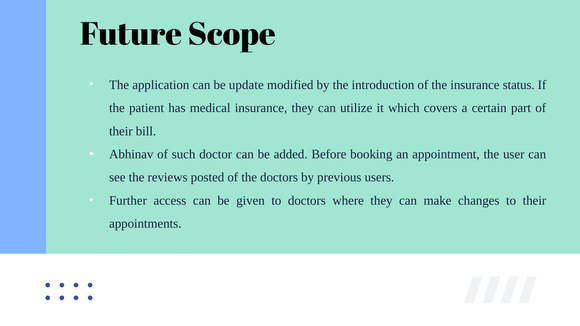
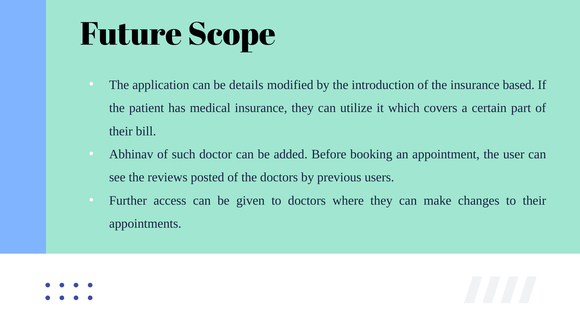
update: update -> details
status: status -> based
